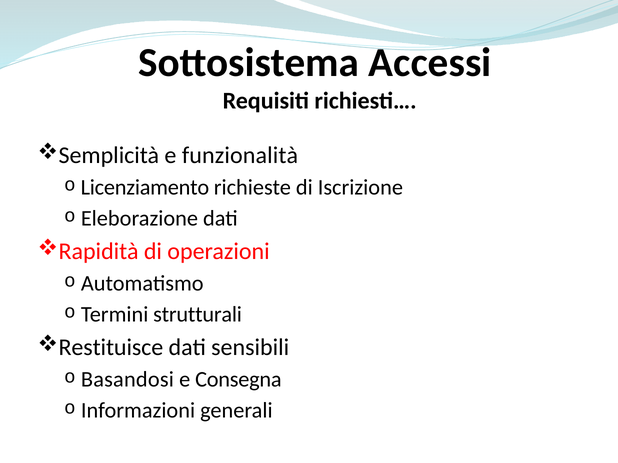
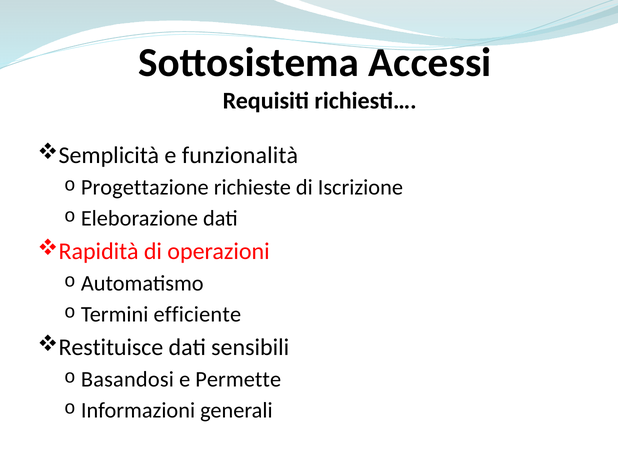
Licenziamento: Licenziamento -> Progettazione
strutturali: strutturali -> efficiente
Consegna: Consegna -> Permette
